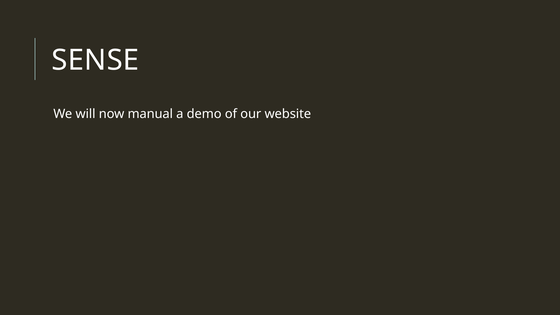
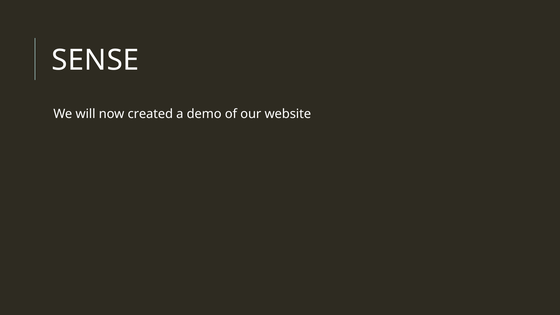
manual: manual -> created
